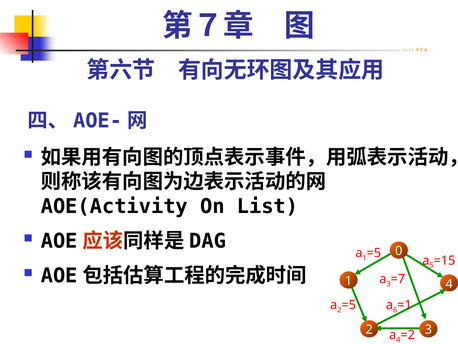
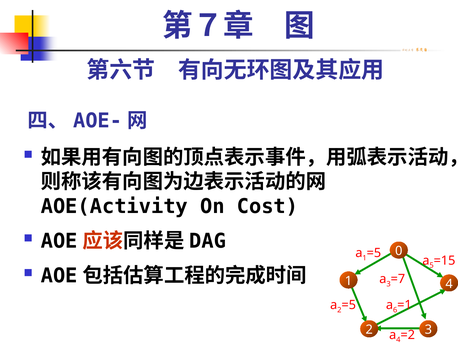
List: List -> Cost
